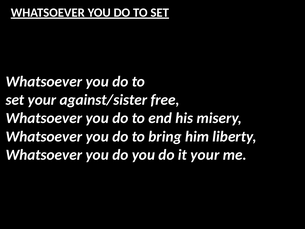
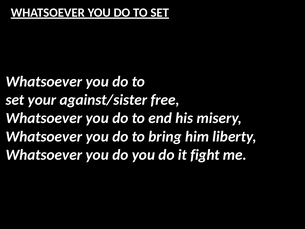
it your: your -> fight
